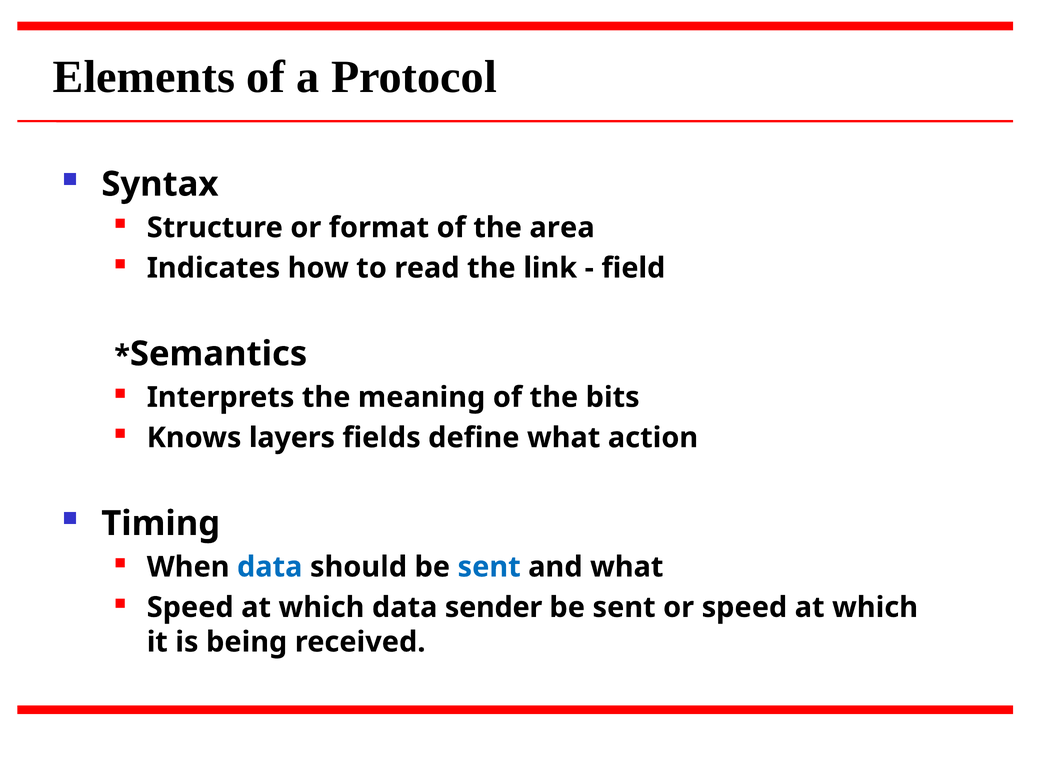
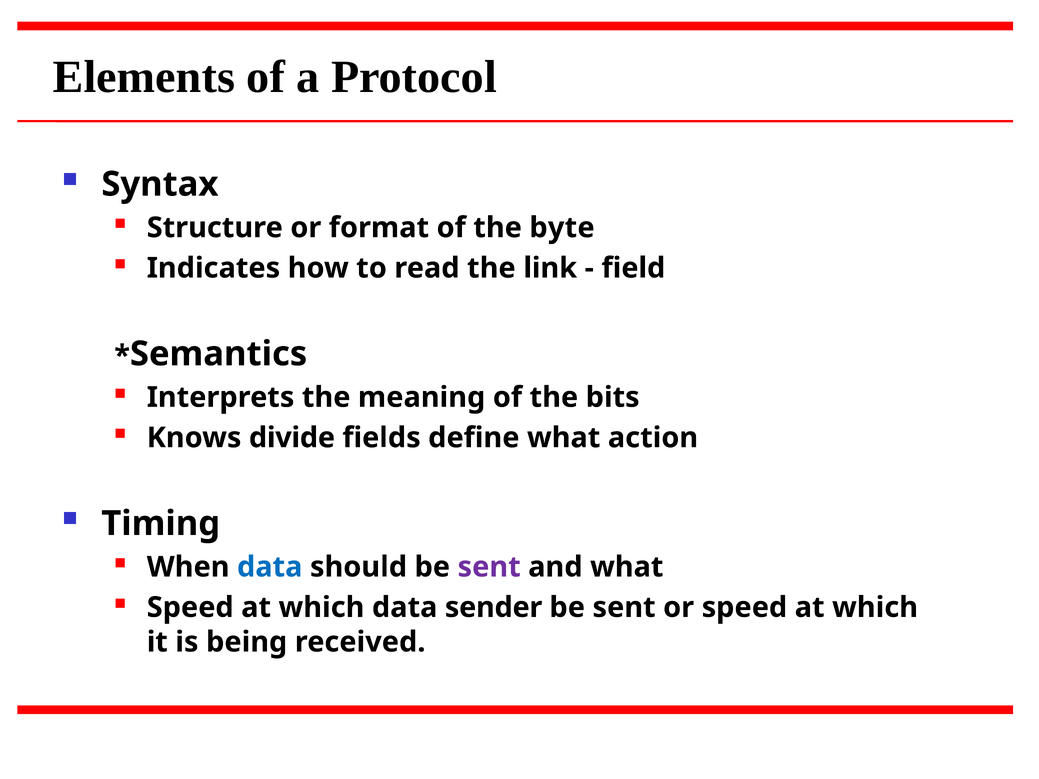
area: area -> byte
layers: layers -> divide
sent at (489, 567) colour: blue -> purple
